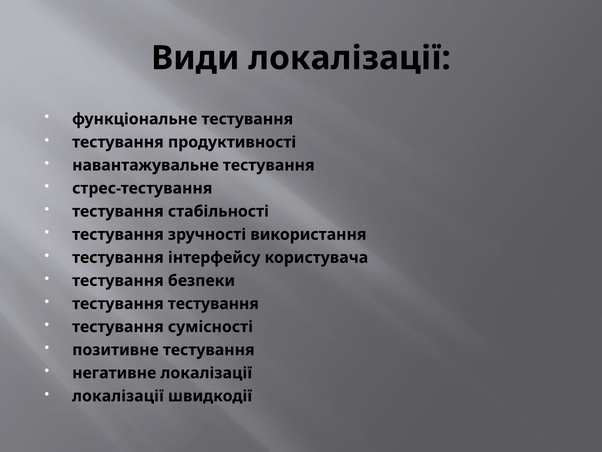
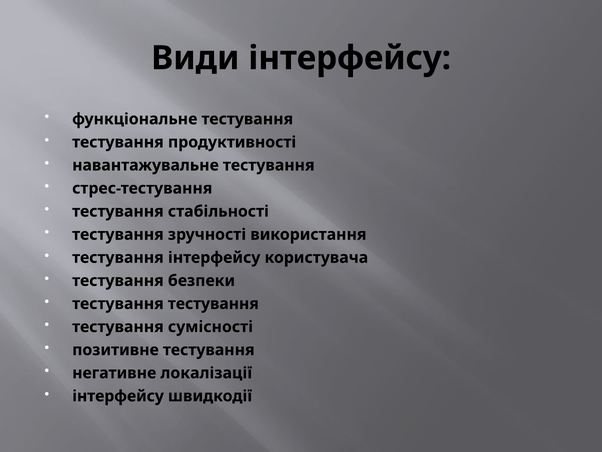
Види локалізації: локалізації -> інтерфейсу
локалізації at (118, 396): локалізації -> інтерфейсу
